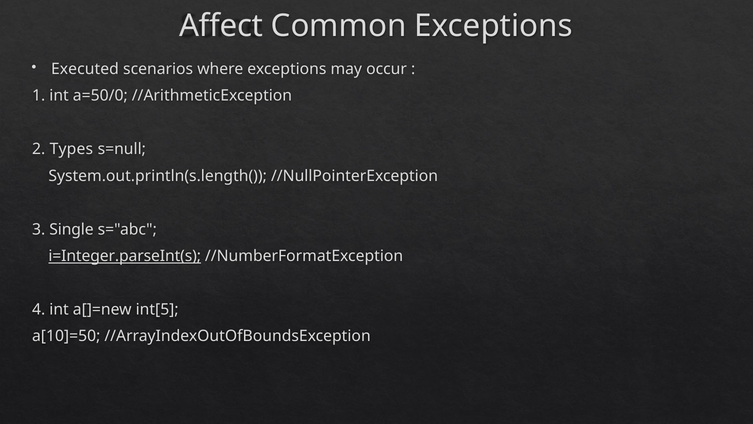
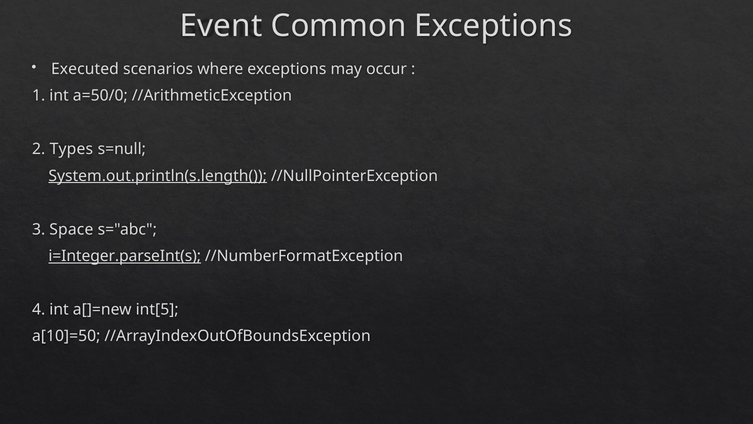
Affect: Affect -> Event
System.out.println(s.length( underline: none -> present
Single: Single -> Space
